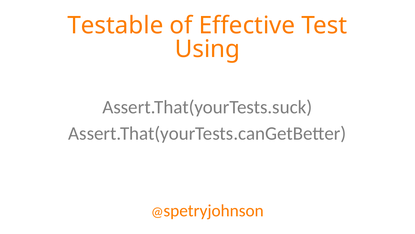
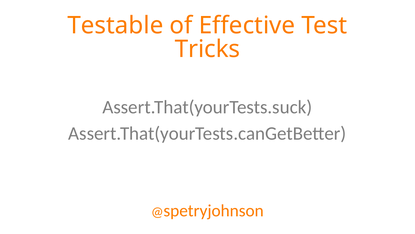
Using: Using -> Tricks
